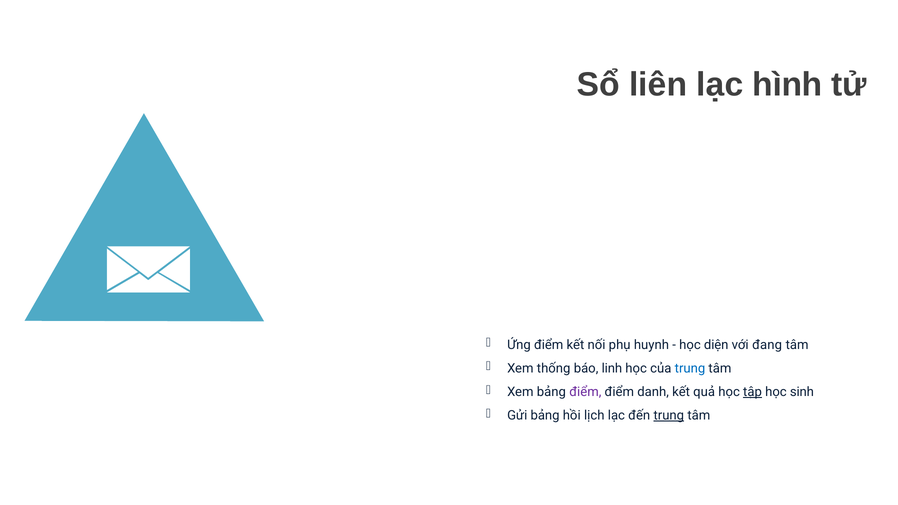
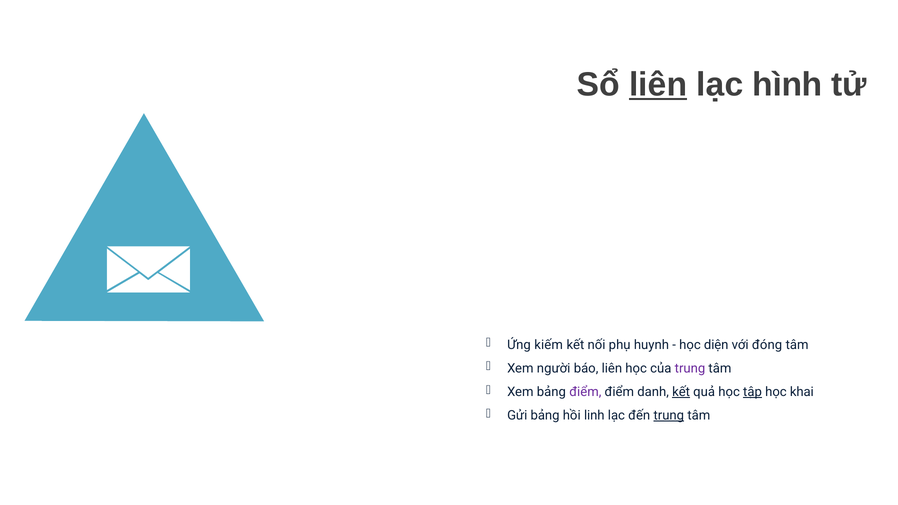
liên at (658, 85) underline: none -> present
Ứng điểm: điểm -> kiếm
đang: đang -> đóng
thống: thống -> người
báo linh: linh -> liên
trung at (690, 368) colour: blue -> purple
kết at (681, 392) underline: none -> present
sinh: sinh -> khai
lịch: lịch -> linh
